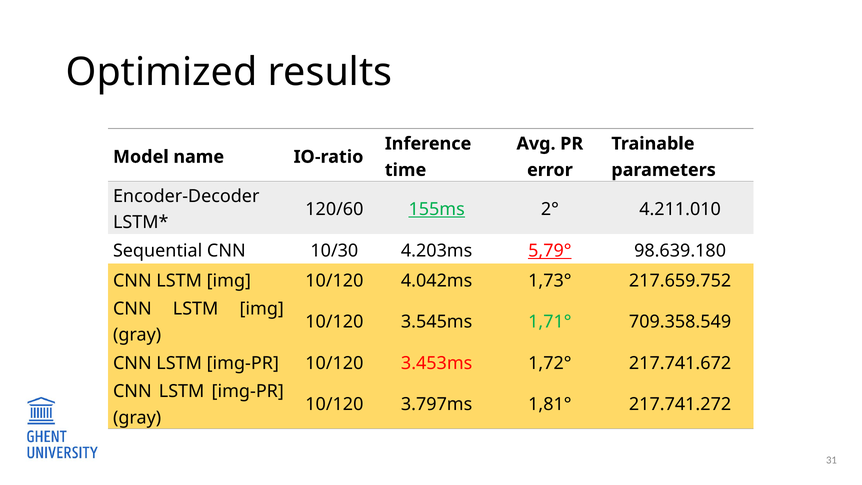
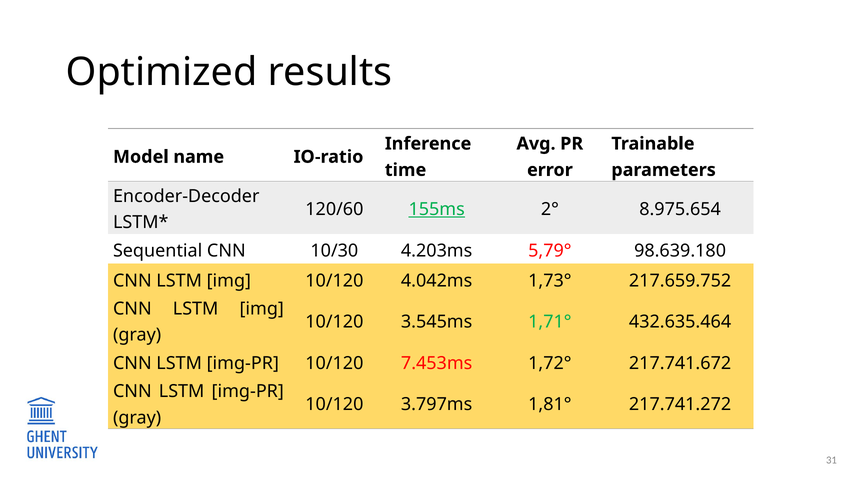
4.211.010: 4.211.010 -> 8.975.654
5,79° underline: present -> none
709.358.549: 709.358.549 -> 432.635.464
3.453ms: 3.453ms -> 7.453ms
